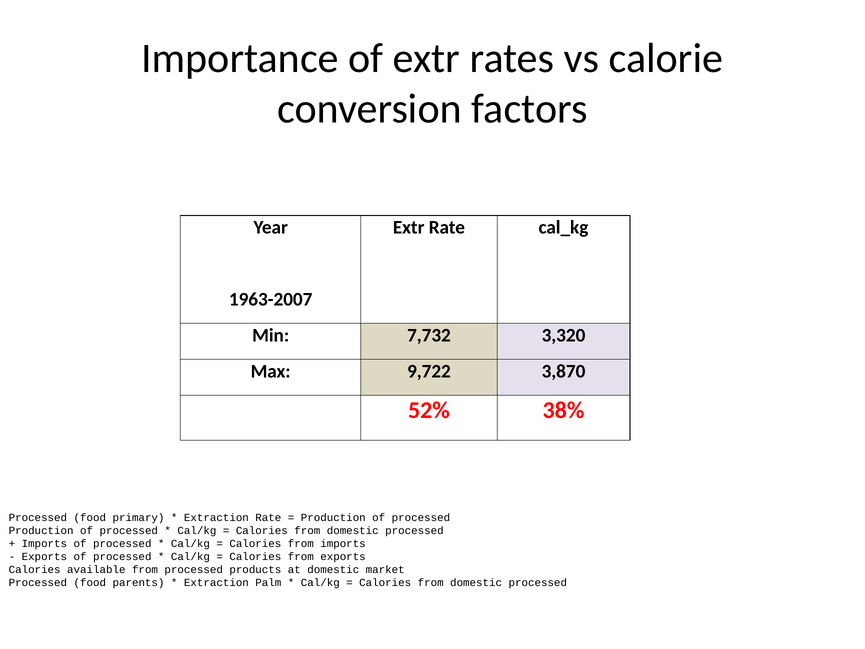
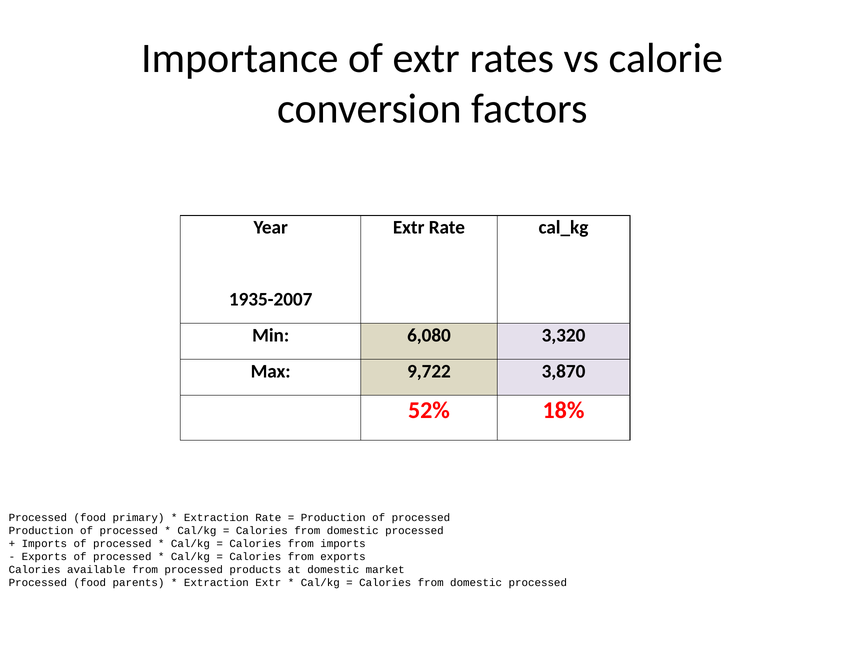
1963-2007: 1963-2007 -> 1935-2007
7,732: 7,732 -> 6,080
38%: 38% -> 18%
Extraction Palm: Palm -> Extr
